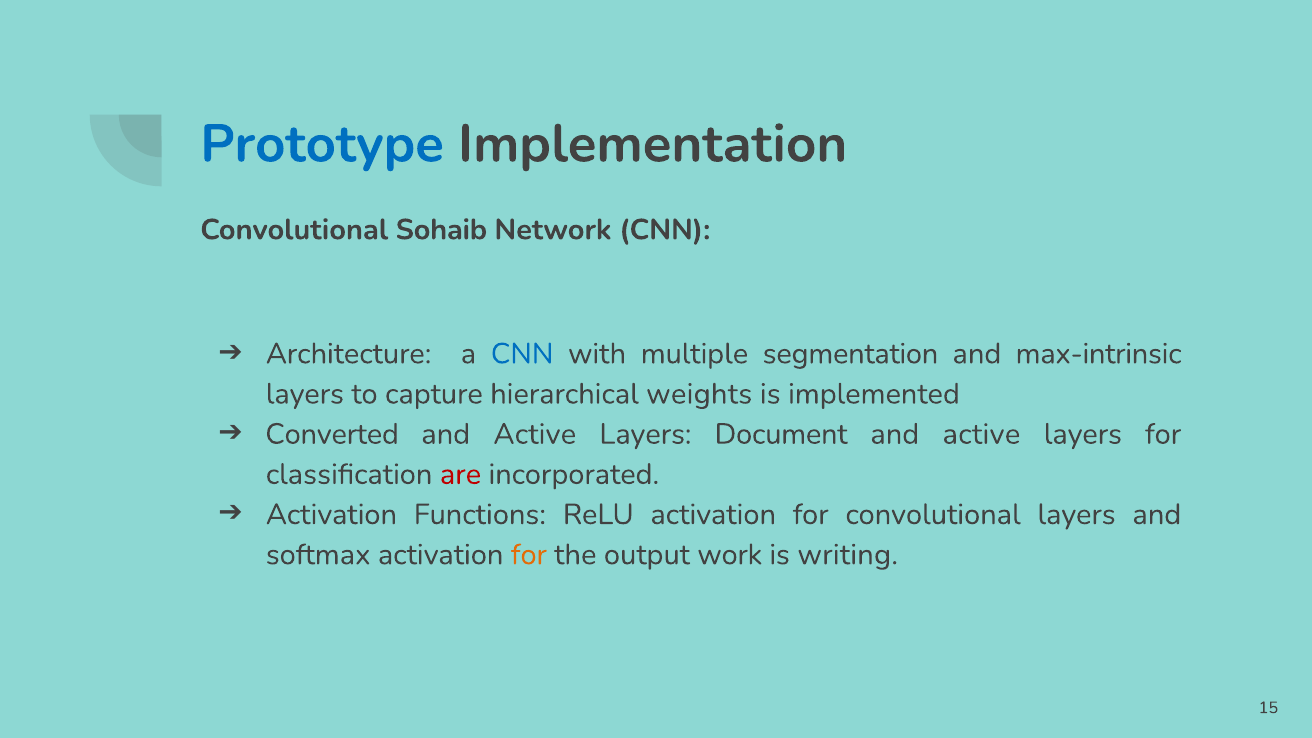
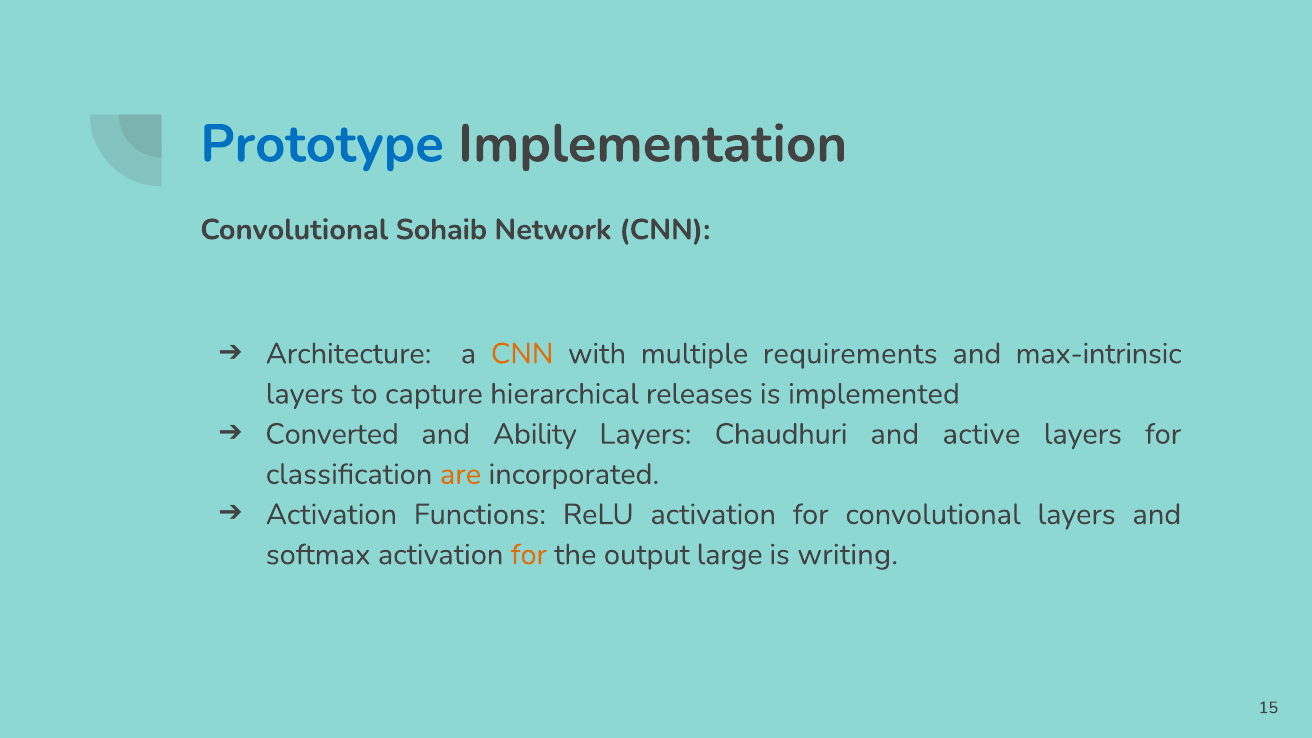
CNN at (522, 354) colour: blue -> orange
segmentation: segmentation -> requirements
weights: weights -> releases
Active at (535, 434): Active -> Ability
Document: Document -> Chaudhuri
are colour: red -> orange
work: work -> large
